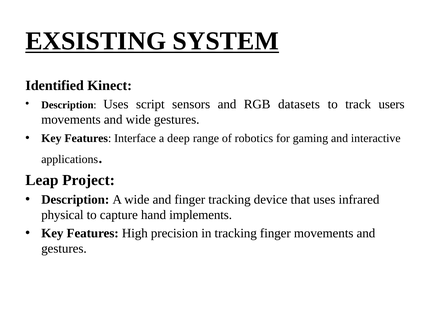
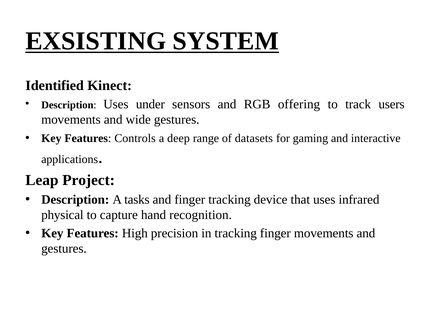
script: script -> under
datasets: datasets -> offering
Interface: Interface -> Controls
robotics: robotics -> datasets
A wide: wide -> tasks
implements: implements -> recognition
